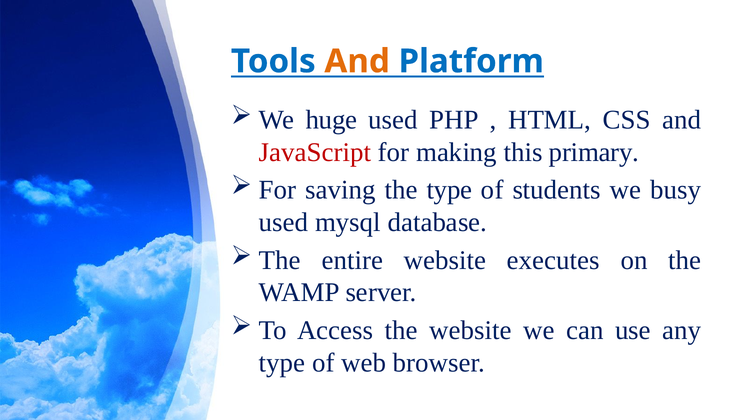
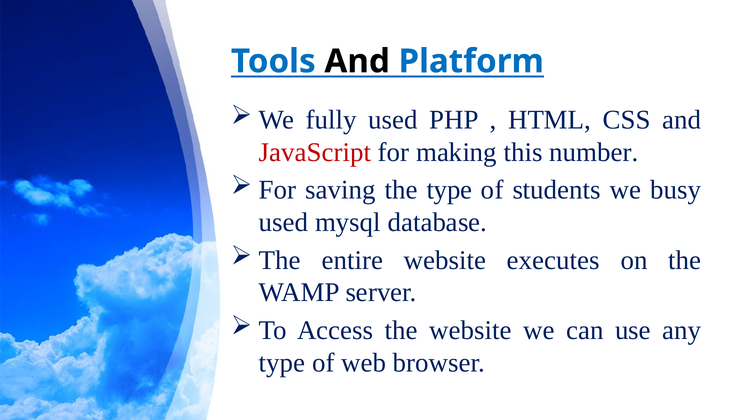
And at (357, 61) colour: orange -> black
huge: huge -> fully
primary: primary -> number
